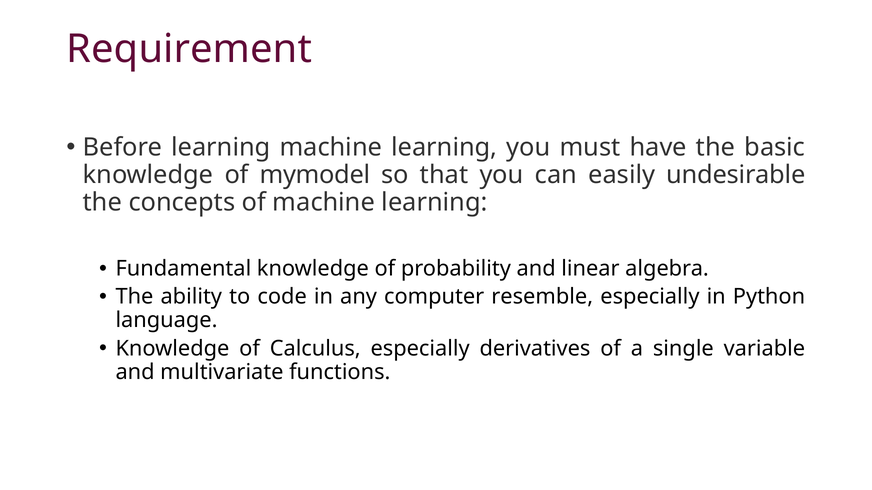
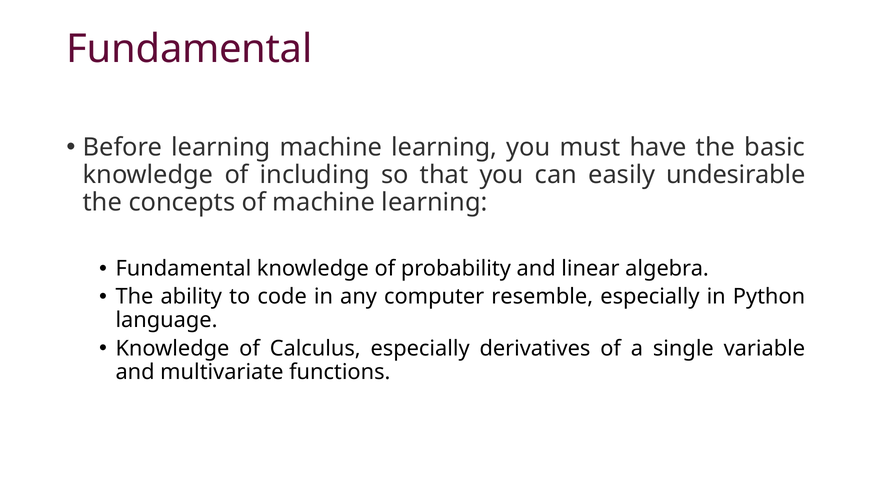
Requirement at (189, 49): Requirement -> Fundamental
mymodel: mymodel -> including
